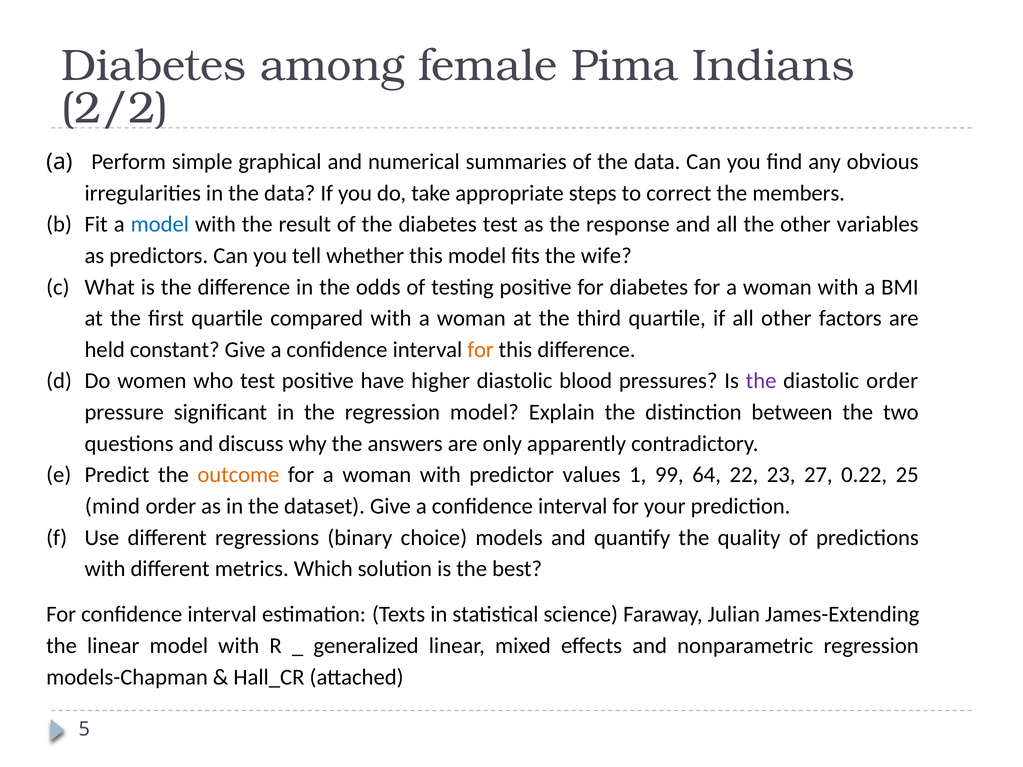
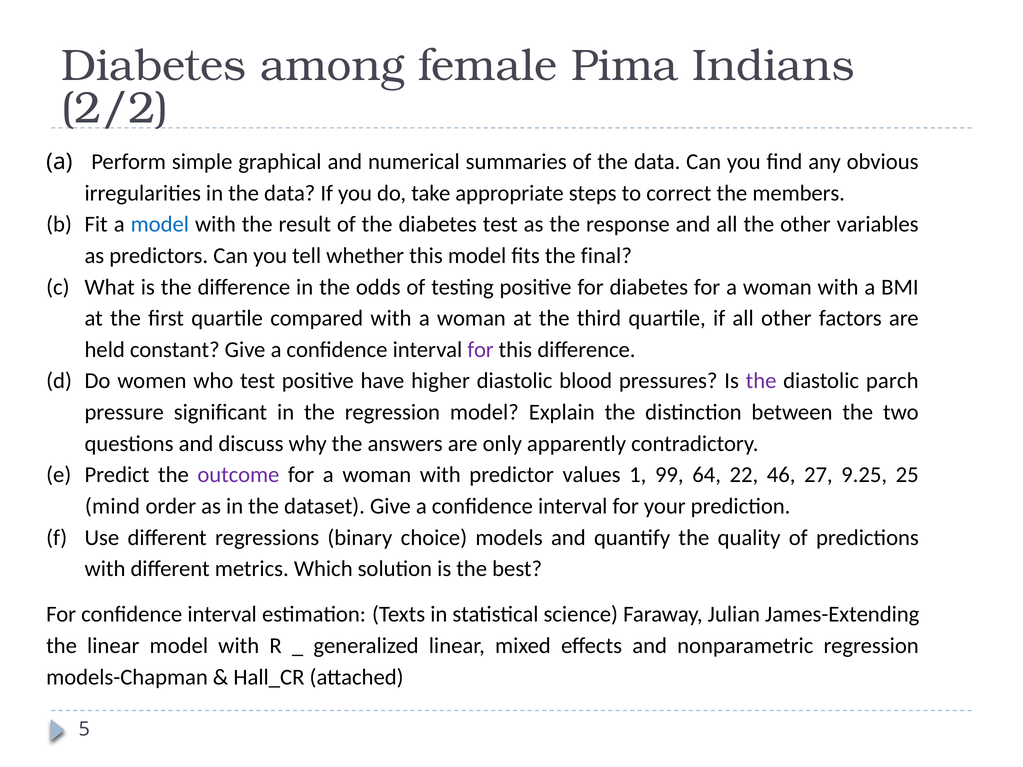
wife: wife -> final
for at (481, 350) colour: orange -> purple
diastolic order: order -> parch
outcome colour: orange -> purple
23: 23 -> 46
0.22: 0.22 -> 9.25
